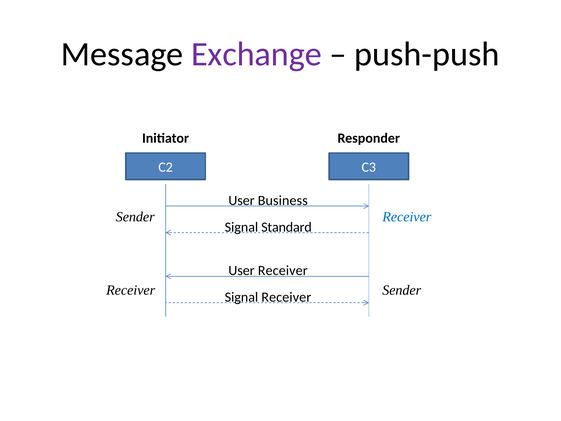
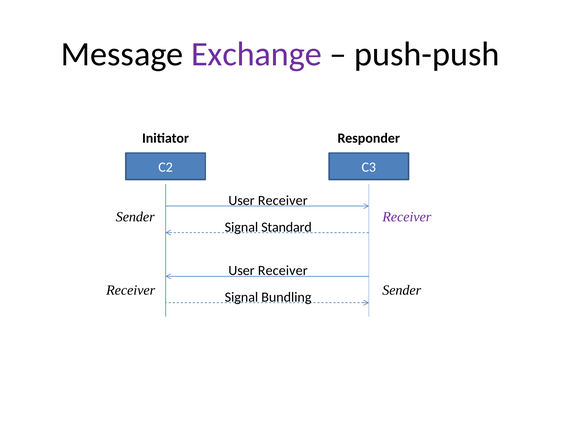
Business at (283, 200): Business -> Receiver
Receiver at (407, 217) colour: blue -> purple
Signal Receiver: Receiver -> Bundling
